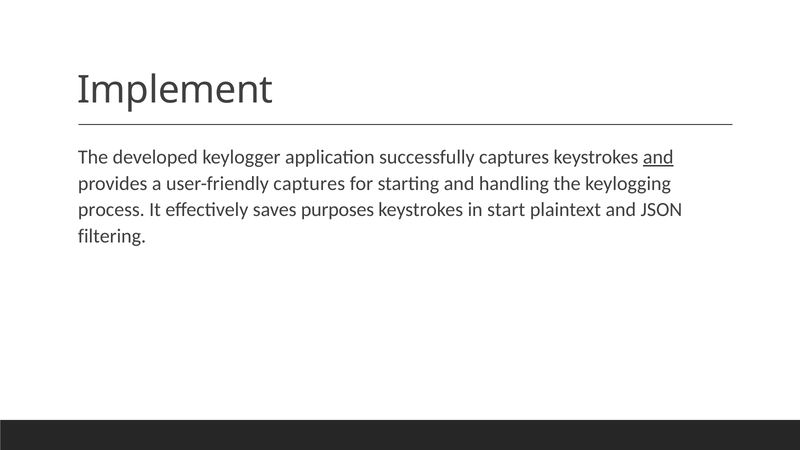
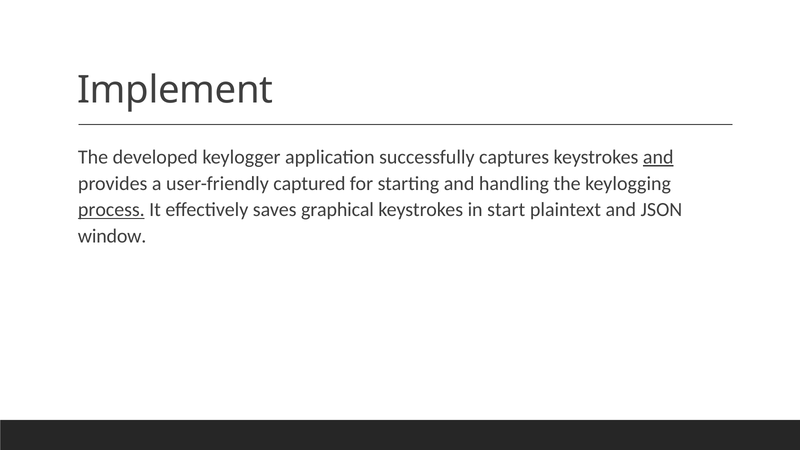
user-friendly captures: captures -> captured
process underline: none -> present
purposes: purposes -> graphical
filtering: filtering -> window
